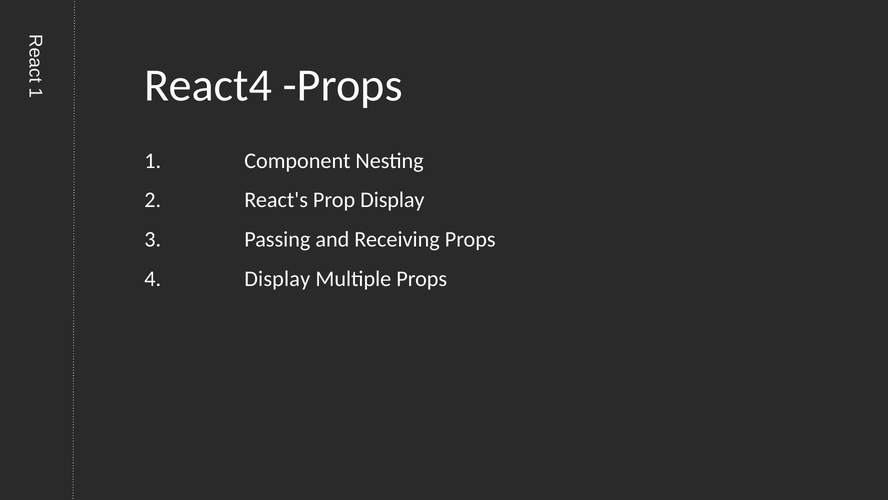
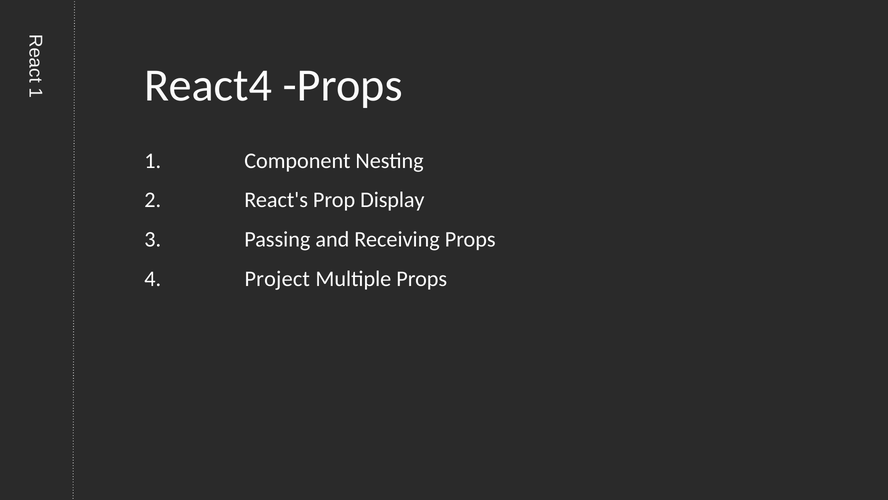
Display at (277, 279): Display -> Project
